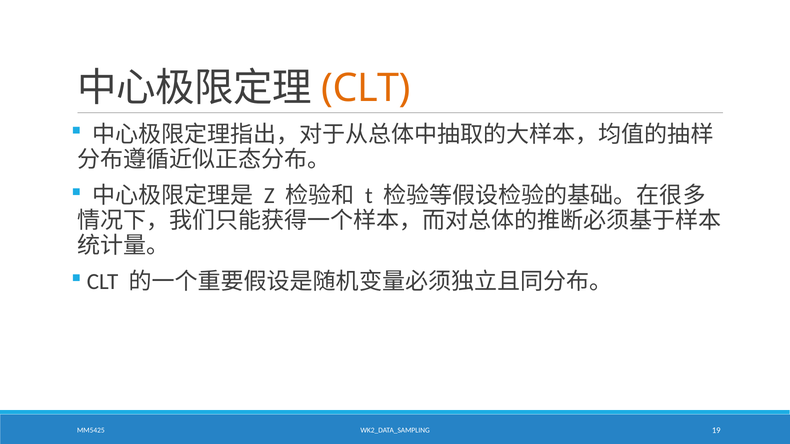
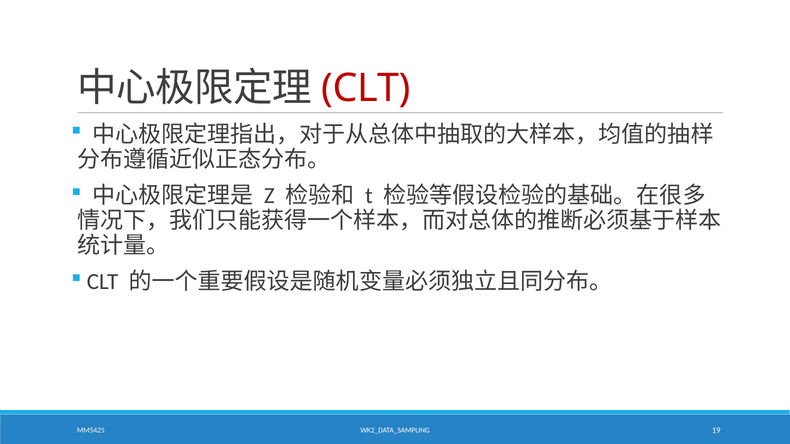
CLT at (366, 89) colour: orange -> red
